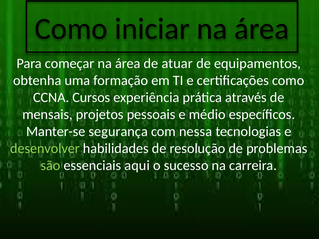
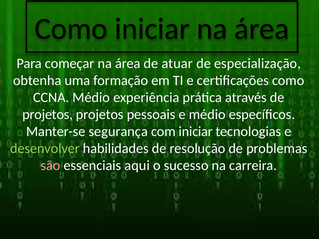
equipamentos: equipamentos -> especialização
CCNA Cursos: Cursos -> Médio
mensais at (48, 114): mensais -> projetos
com nessa: nessa -> iniciar
são colour: light green -> pink
